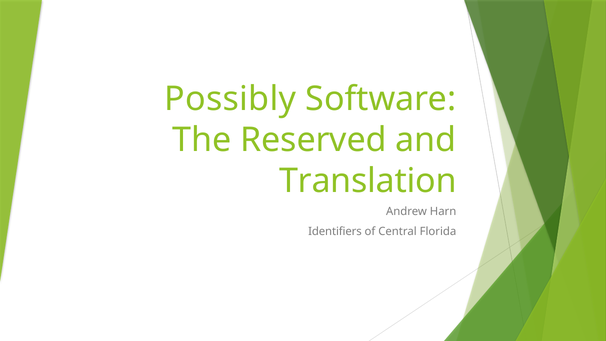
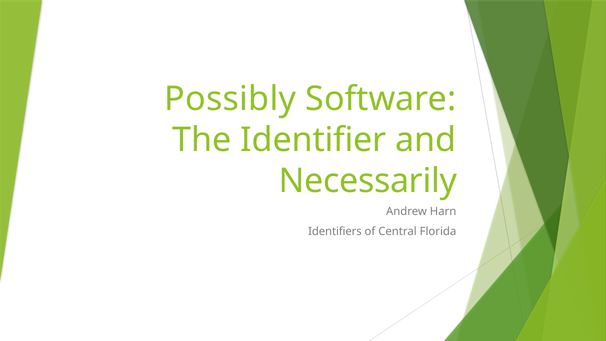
Reserved: Reserved -> Identifier
Translation: Translation -> Necessarily
